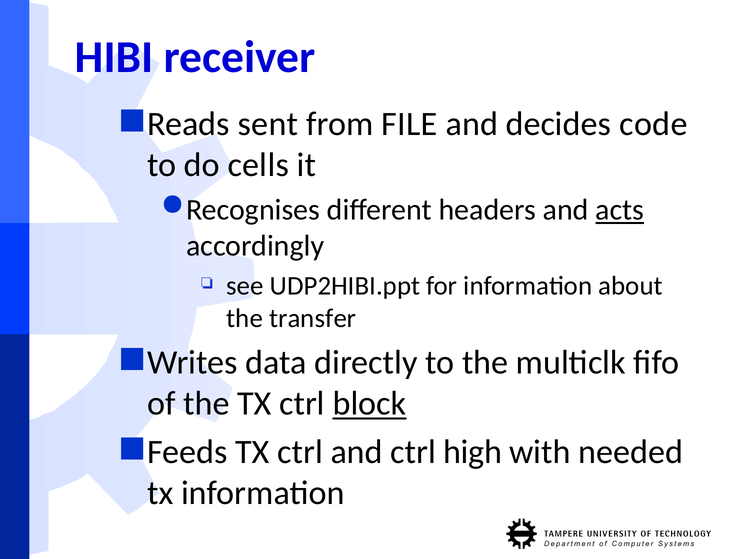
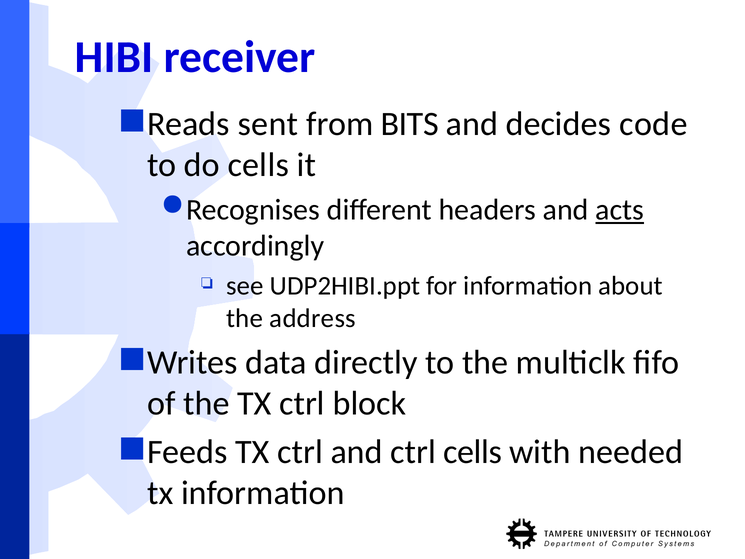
FILE: FILE -> BITS
transfer: transfer -> address
block underline: present -> none
ctrl high: high -> cells
